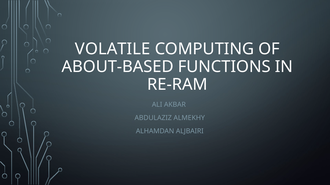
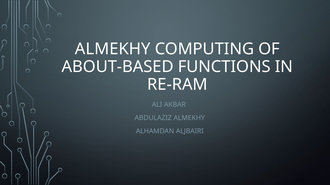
VOLATILE at (113, 49): VOLATILE -> ALMEKHY
